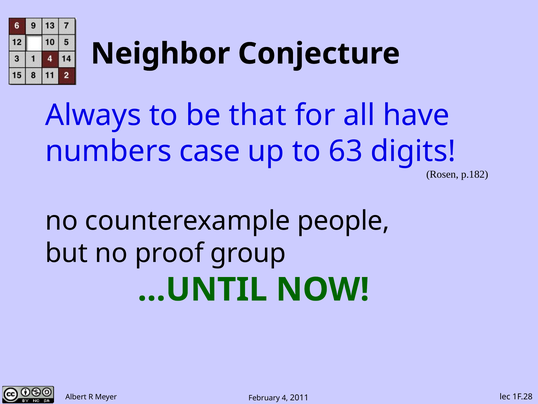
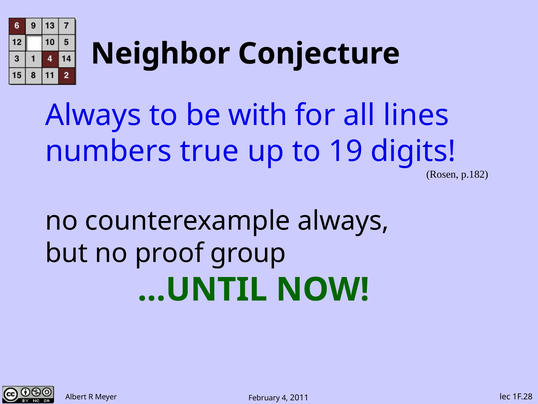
that: that -> with
have: have -> lines
case: case -> true
63: 63 -> 19
counterexample people: people -> always
